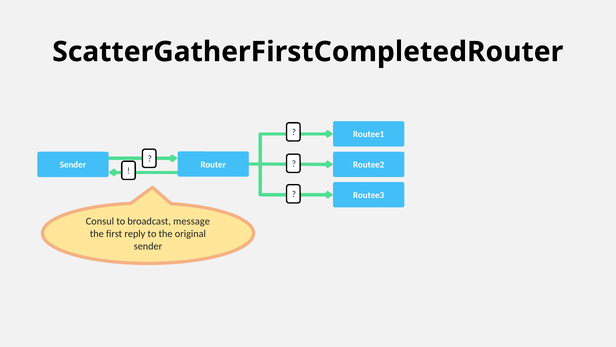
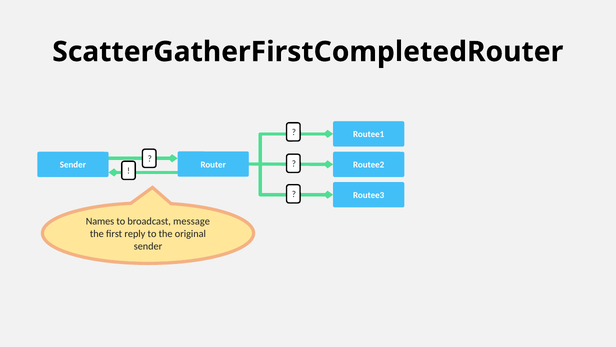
Consul: Consul -> Names
